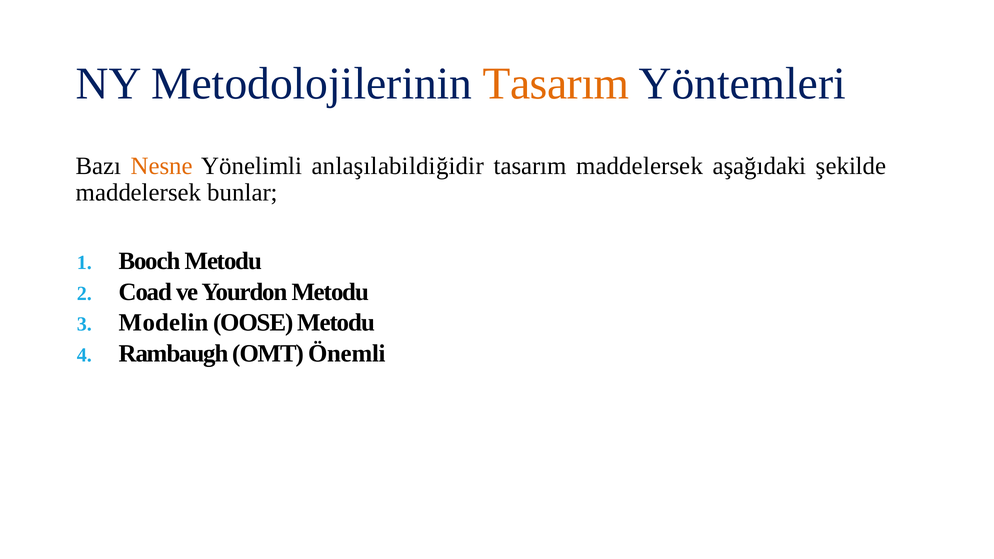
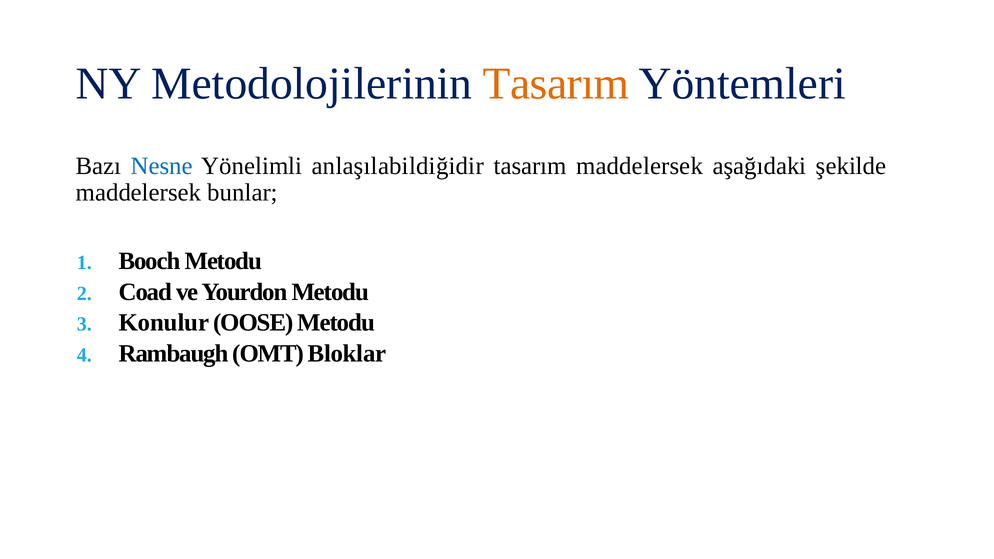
Nesne colour: orange -> blue
Modelin: Modelin -> Konulur
Önemli: Önemli -> Bloklar
